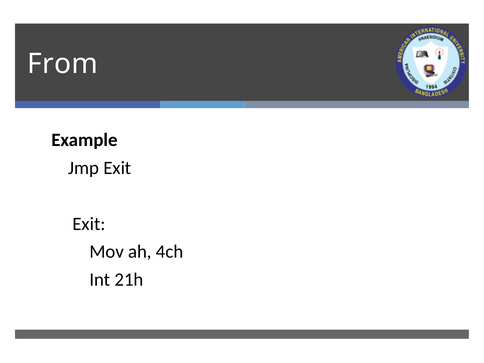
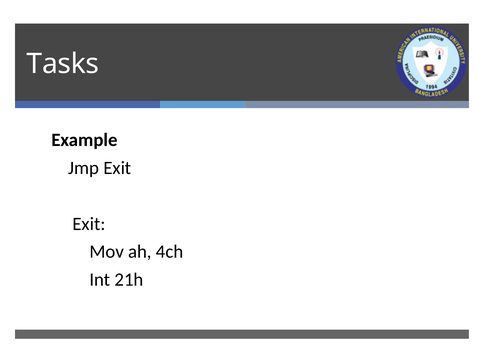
From: From -> Tasks
